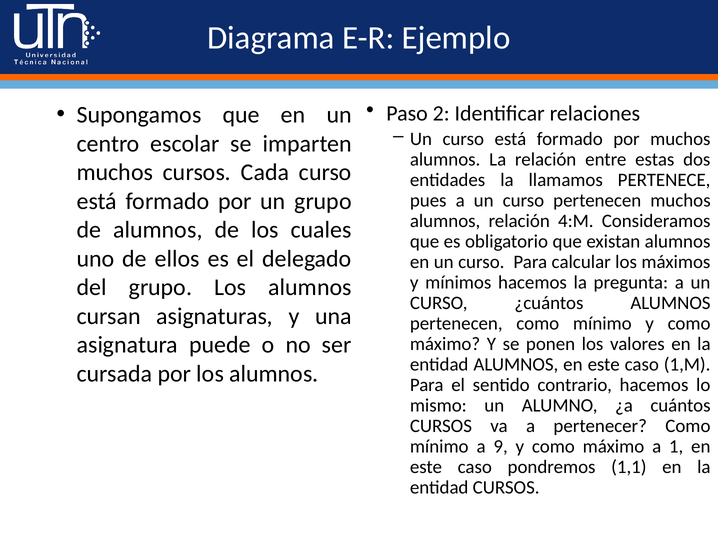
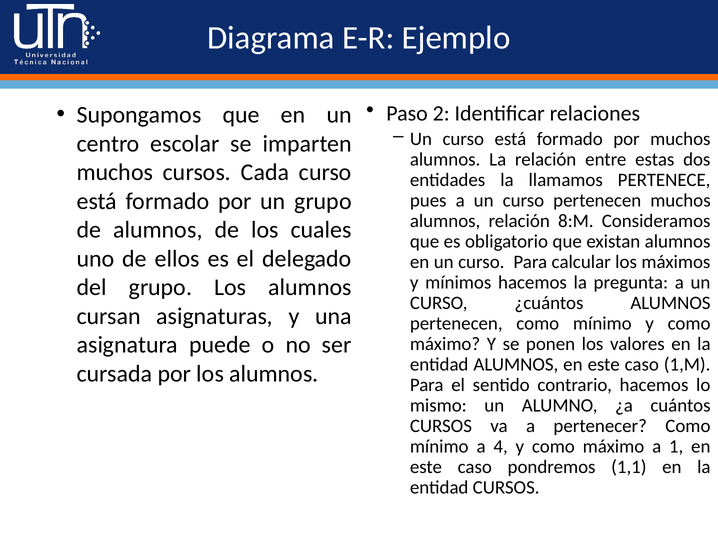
4:M: 4:M -> 8:M
9: 9 -> 4
